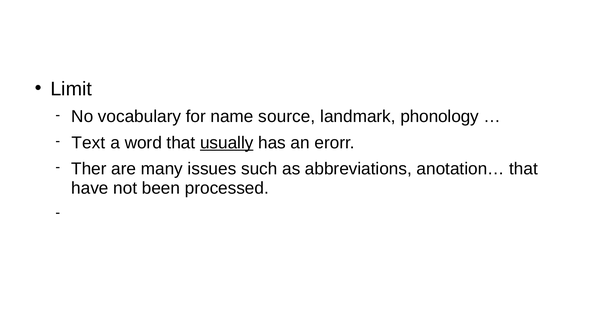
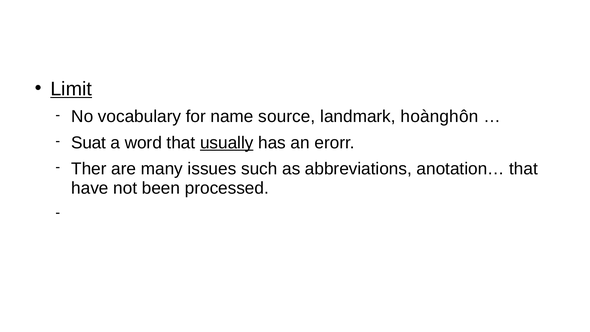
Limit underline: none -> present
phonology: phonology -> hoànghôn
Text: Text -> Suat
